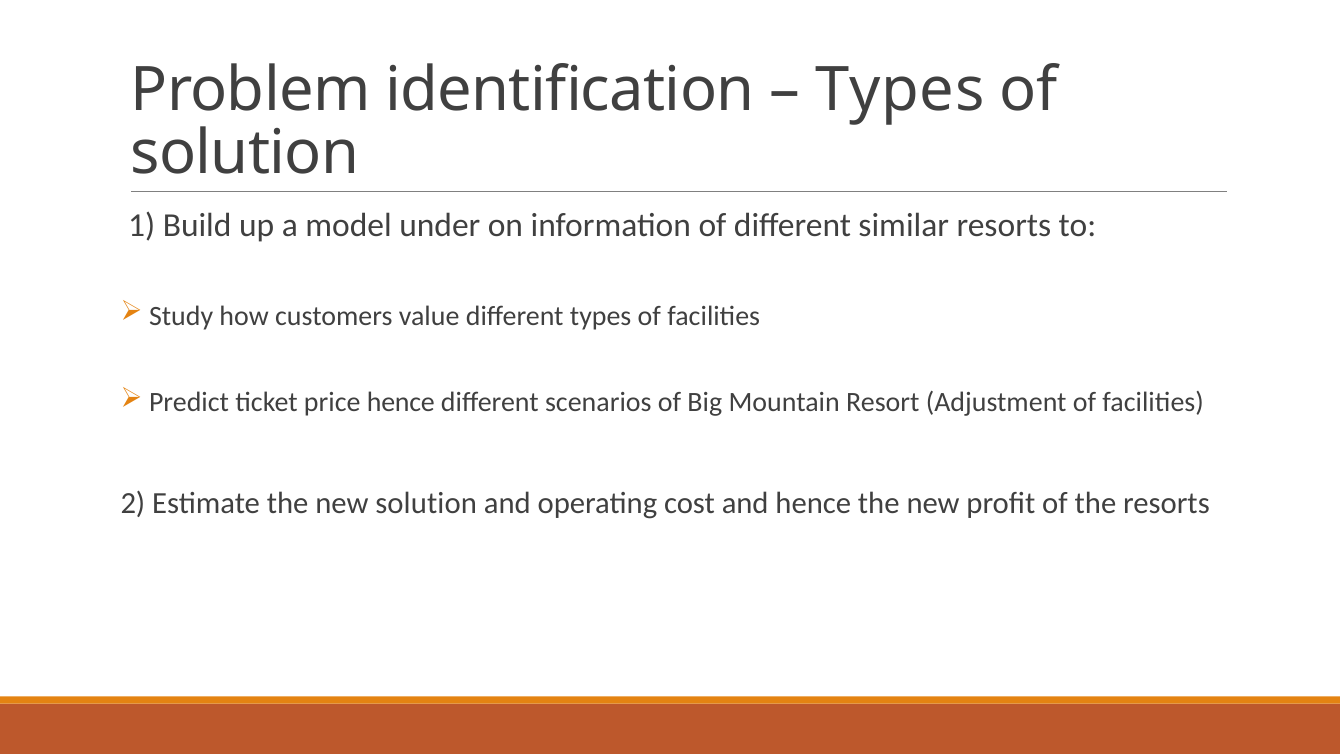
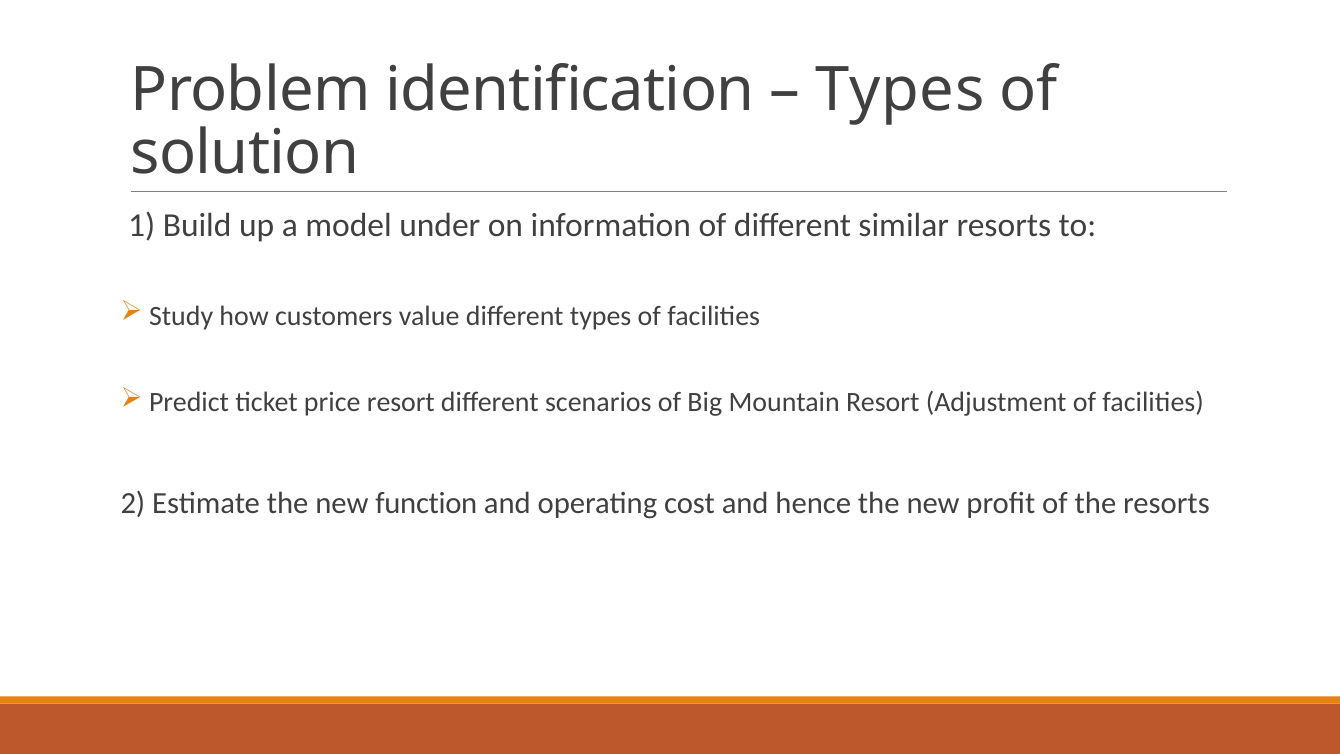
price hence: hence -> resort
new solution: solution -> function
